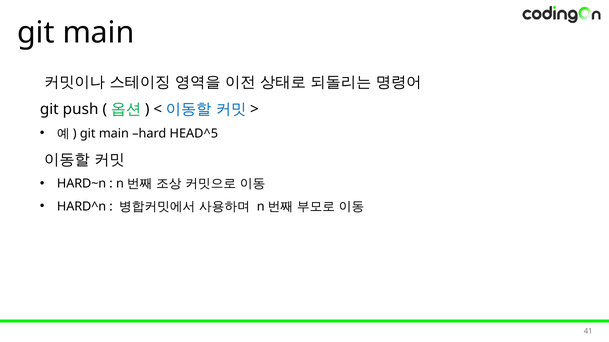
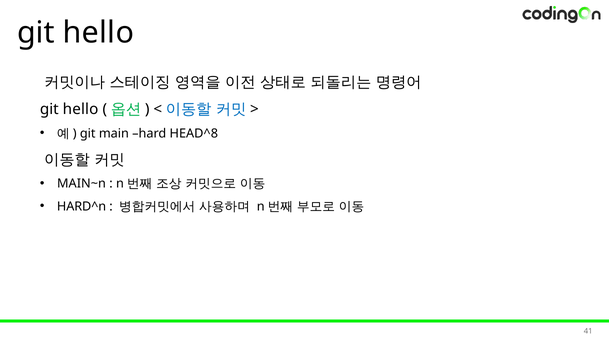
main at (99, 33): main -> hello
push at (81, 110): push -> hello
HEAD^5: HEAD^5 -> HEAD^8
HARD~n: HARD~n -> MAIN~n
